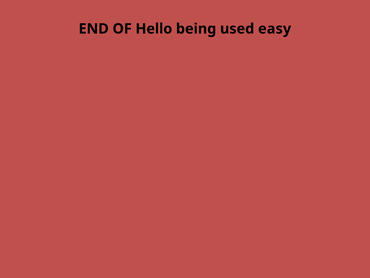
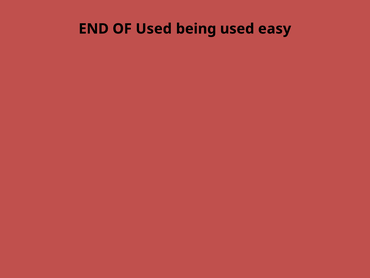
OF Hello: Hello -> Used
